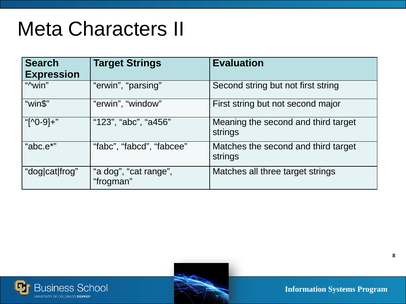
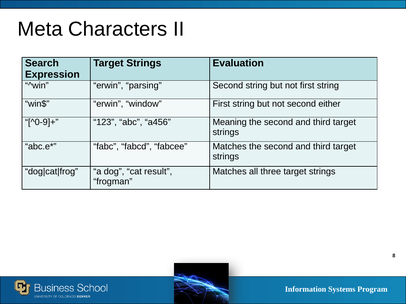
major: major -> either
range: range -> result
